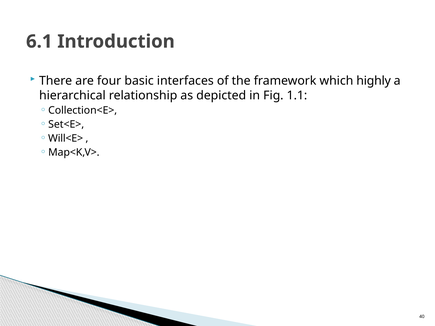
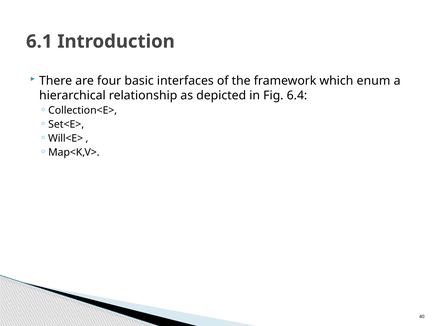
highly: highly -> enum
1.1: 1.1 -> 6.4
